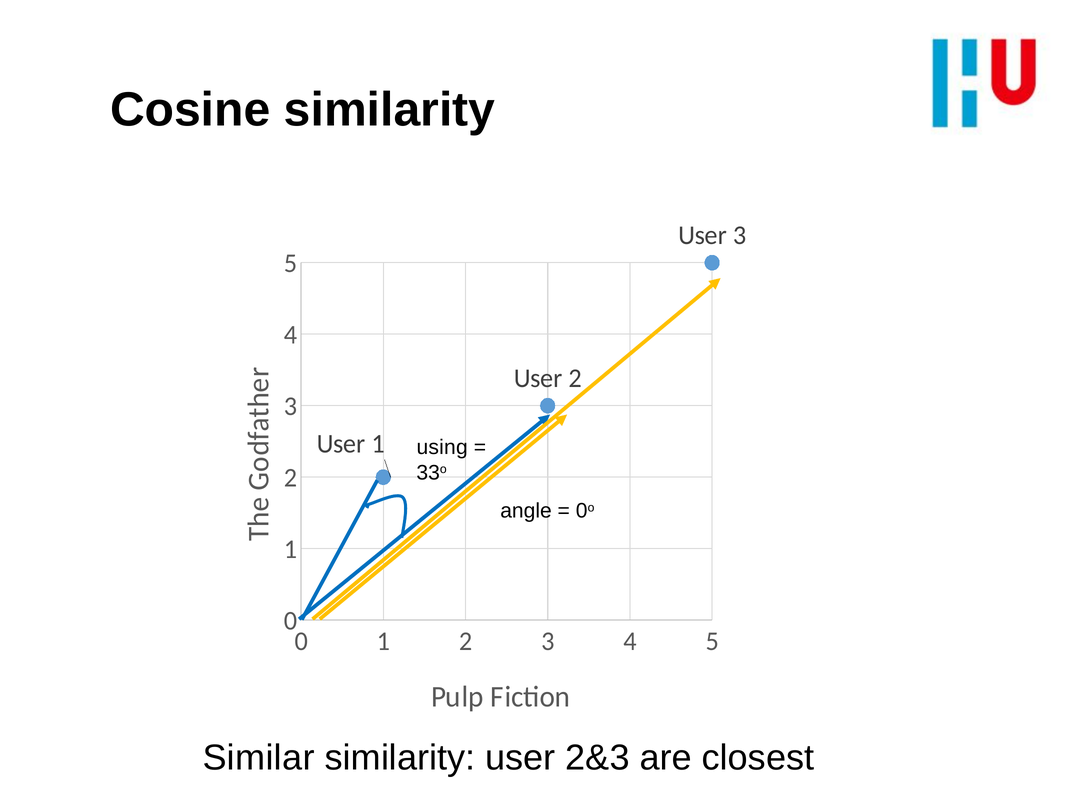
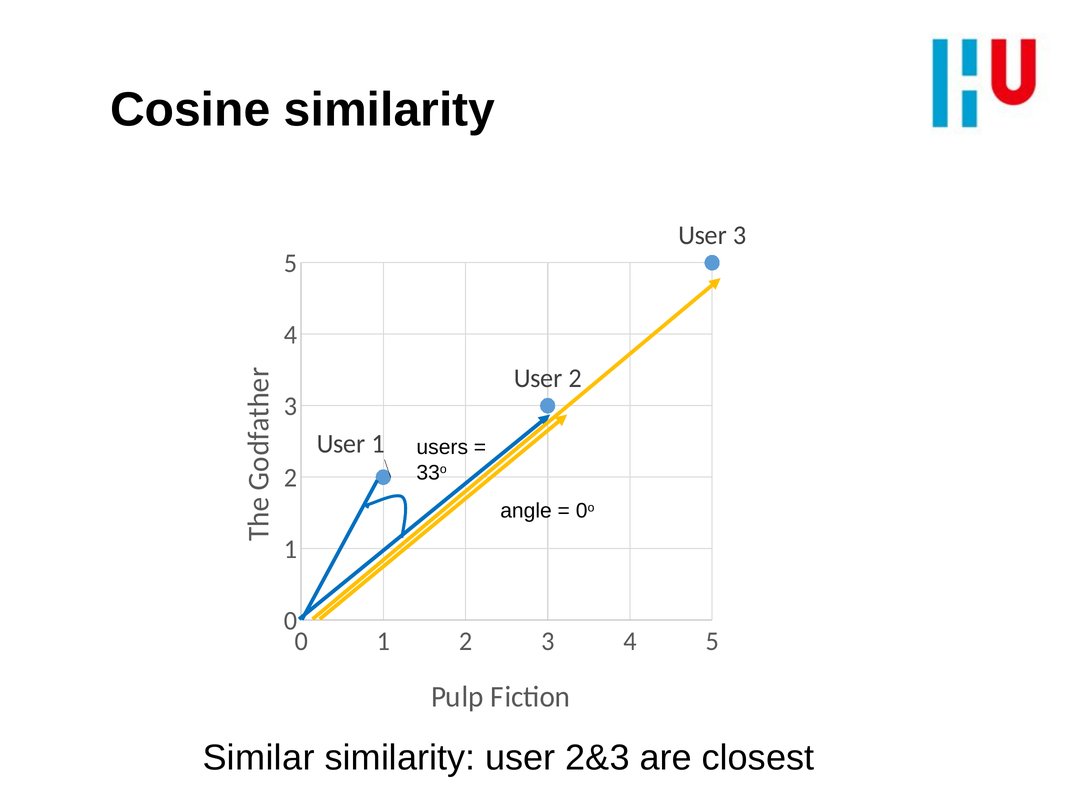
using: using -> users
